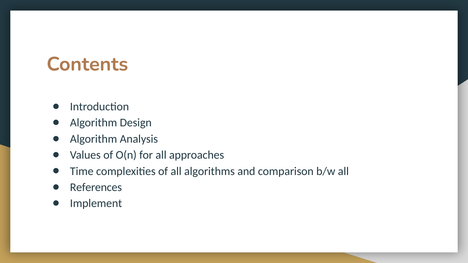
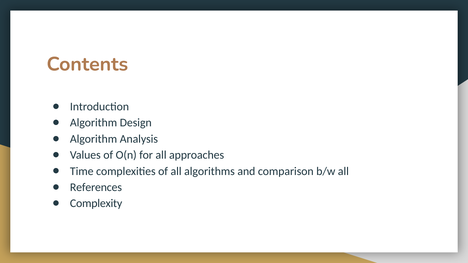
Implement: Implement -> Complexity
